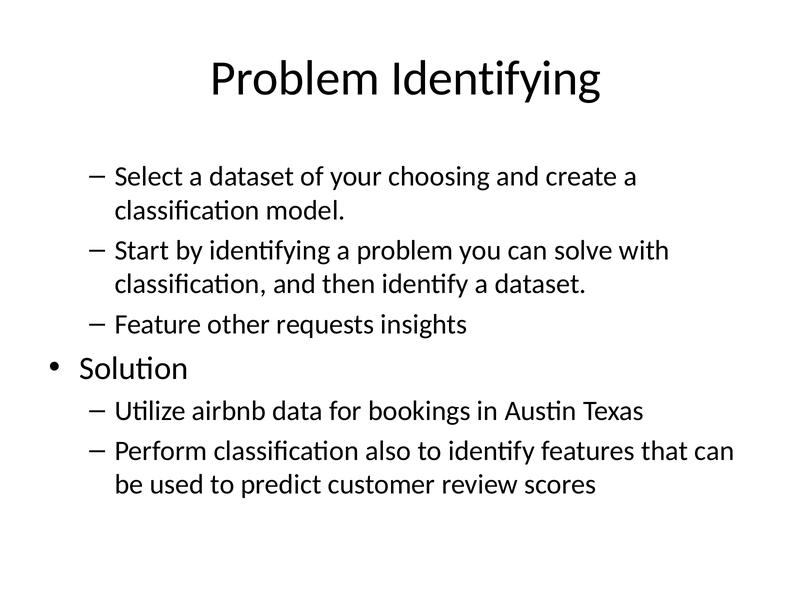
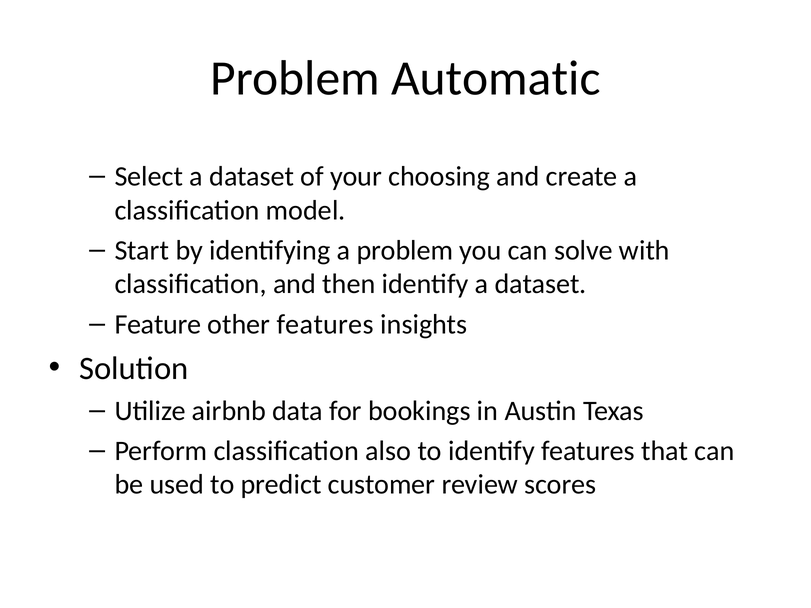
Problem Identifying: Identifying -> Automatic
other requests: requests -> features
